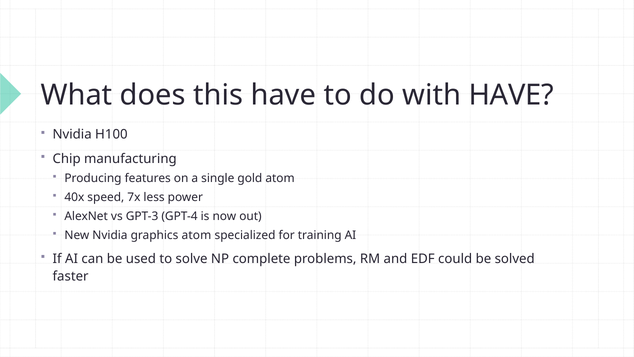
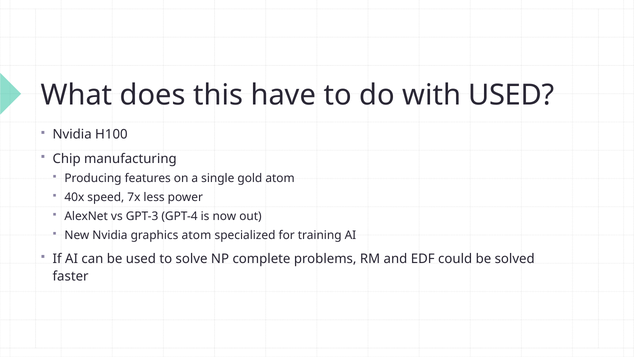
with HAVE: HAVE -> USED
